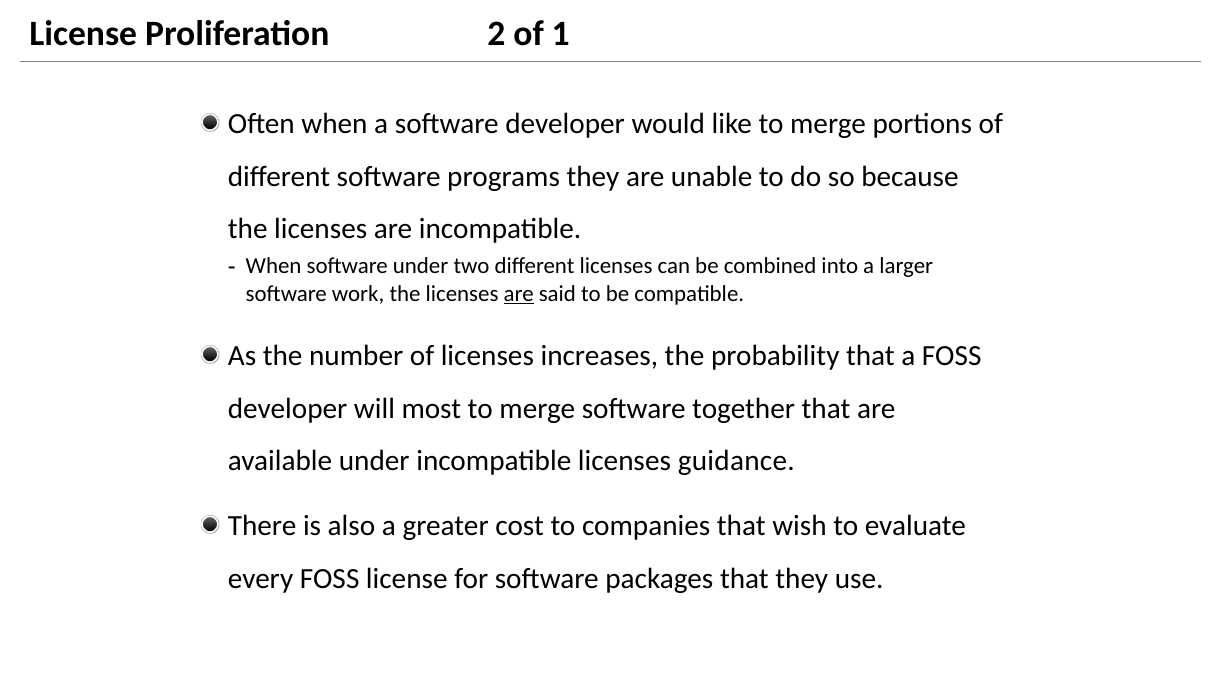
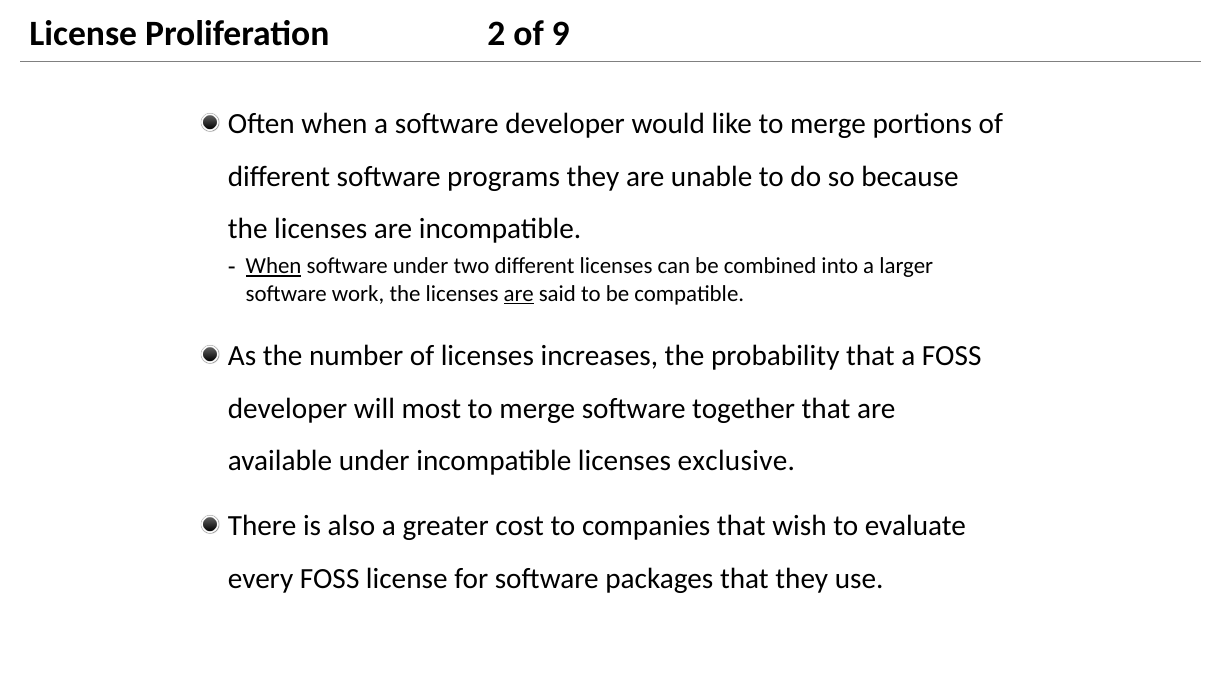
1: 1 -> 9
When at (274, 266) underline: none -> present
guidance: guidance -> exclusive
